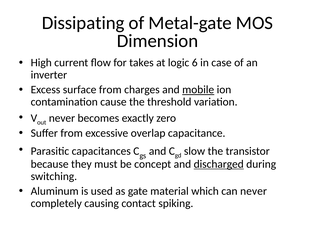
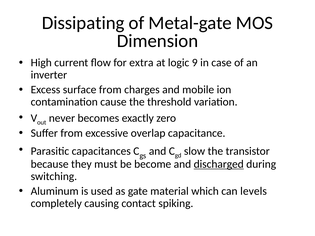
takes: takes -> extra
6: 6 -> 9
mobile underline: present -> none
concept: concept -> become
can never: never -> levels
